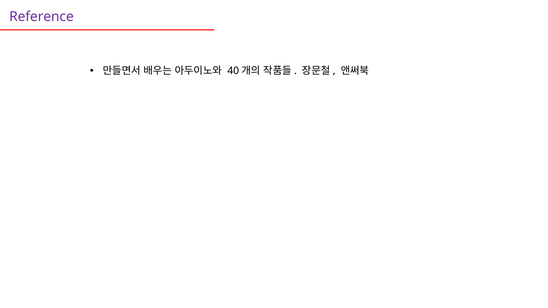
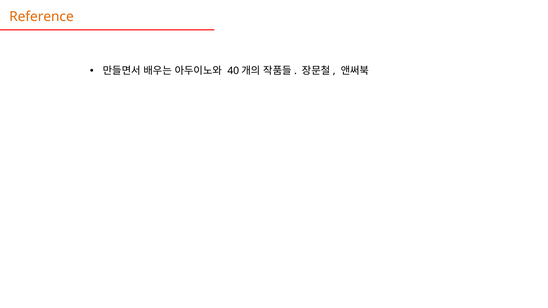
Reference colour: purple -> orange
